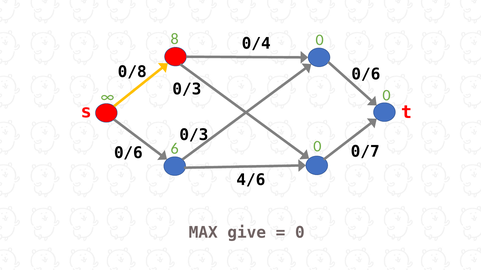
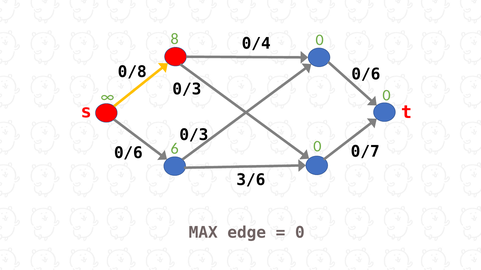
4/6: 4/6 -> 3/6
give: give -> edge
